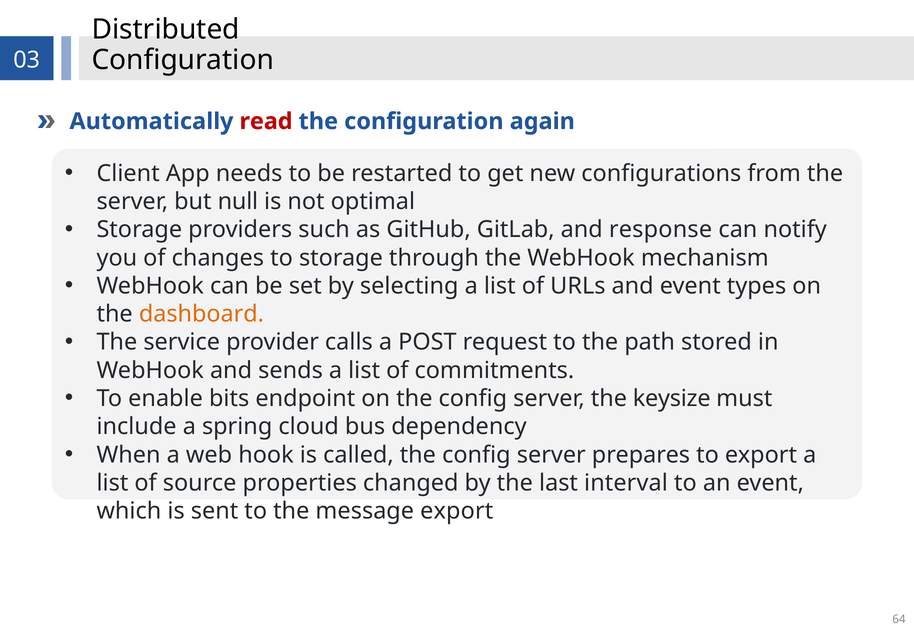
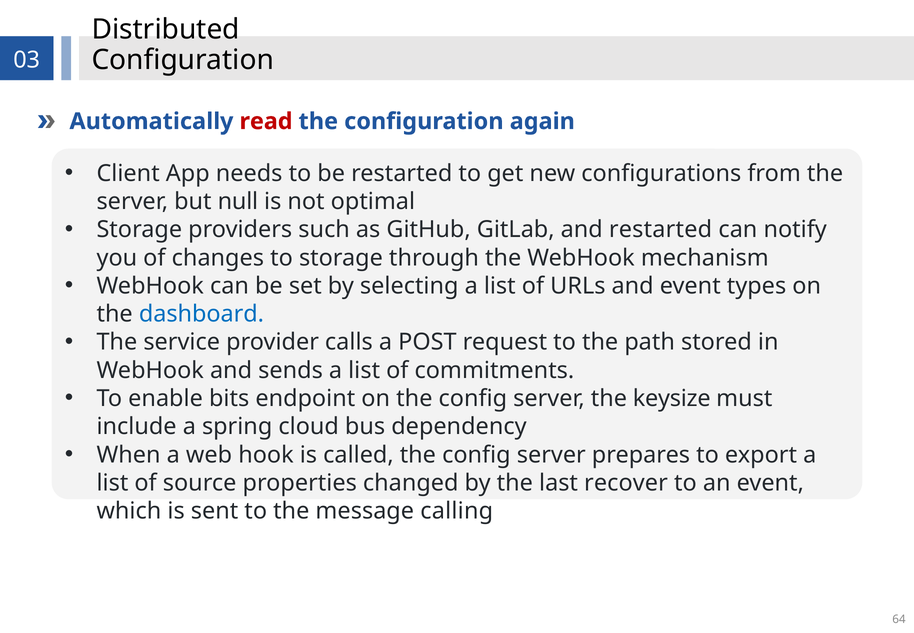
and response: response -> restarted
dashboard colour: orange -> blue
interval: interval -> recover
message export: export -> calling
